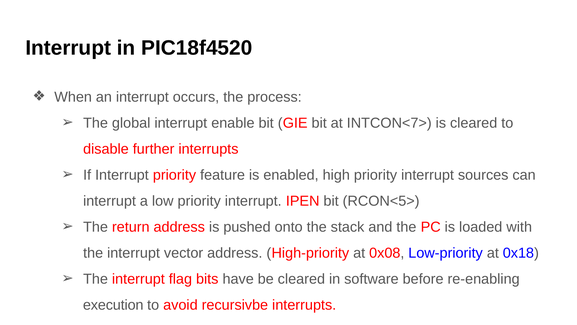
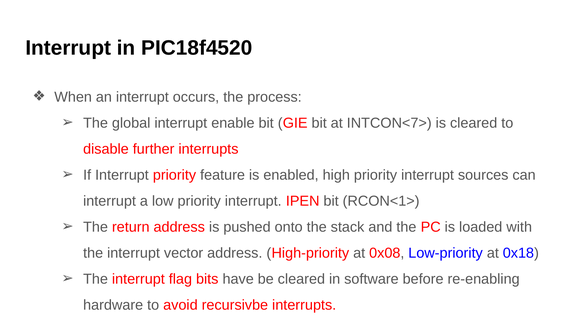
RCON<5>: RCON<5> -> RCON<1>
execution: execution -> hardware
